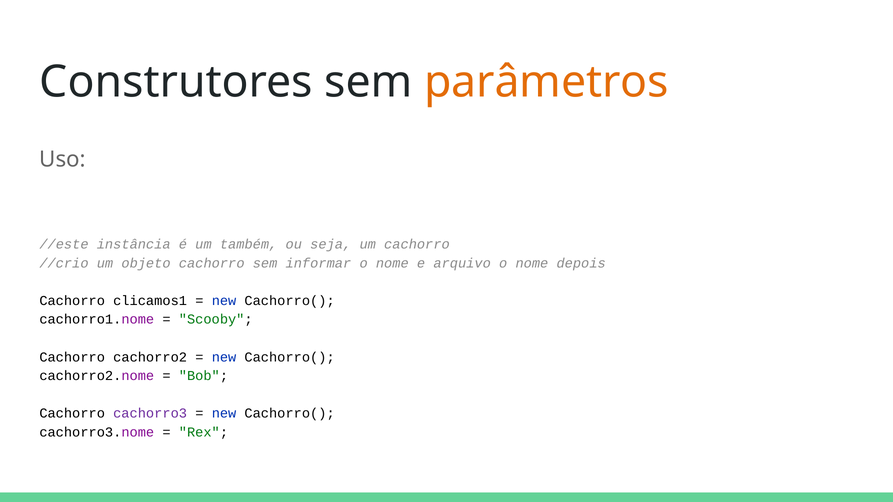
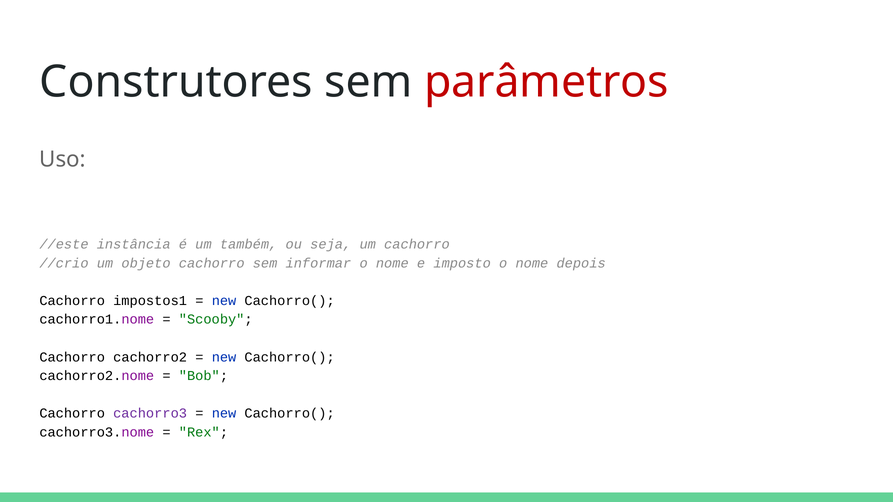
parâmetros colour: orange -> red
arquivo: arquivo -> imposto
clicamos1: clicamos1 -> impostos1
